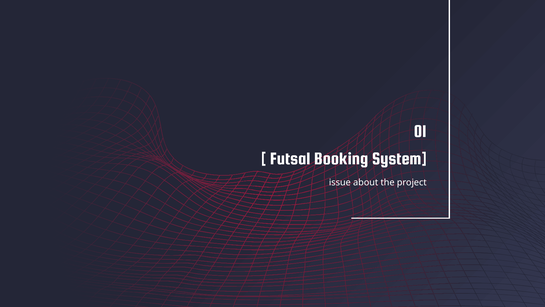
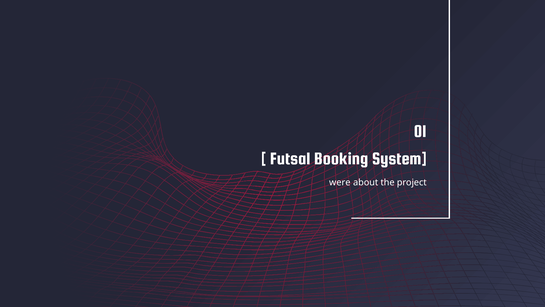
issue: issue -> were
